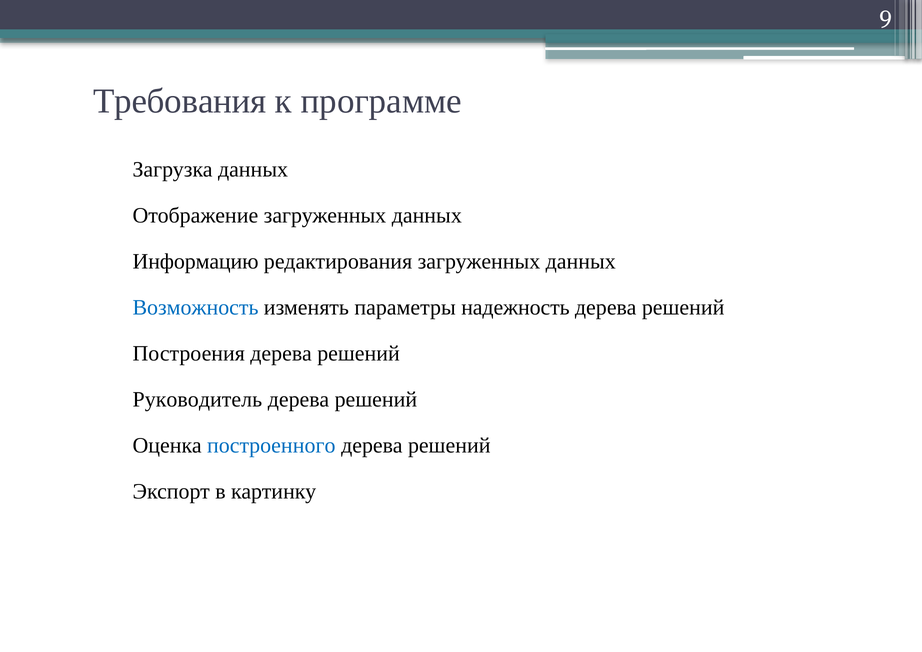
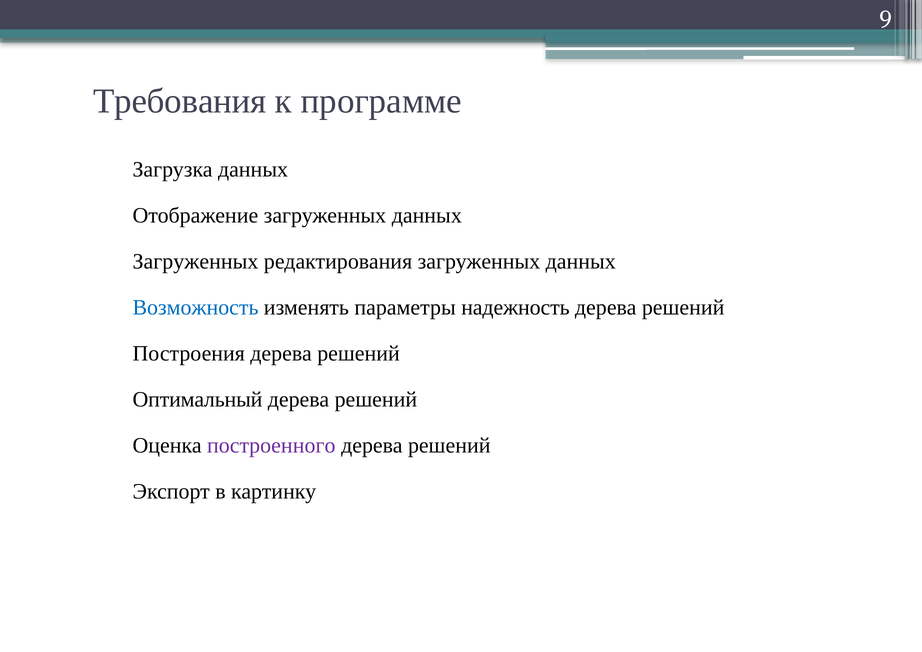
Информацию at (196, 261): Информацию -> Загруженных
Руководитель: Руководитель -> Оптимальный
построенного colour: blue -> purple
